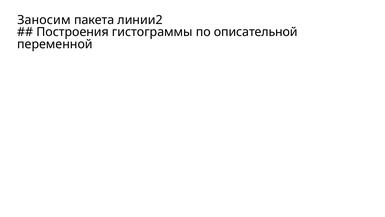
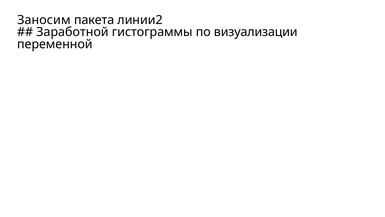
Построения: Построения -> Заработной
описательной: описательной -> визуализации
